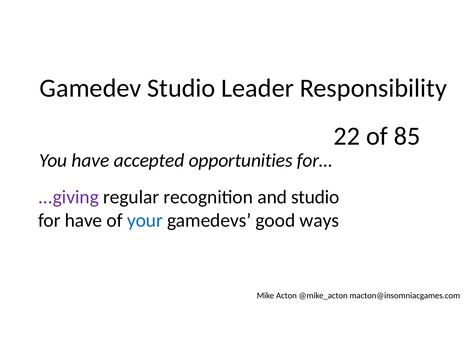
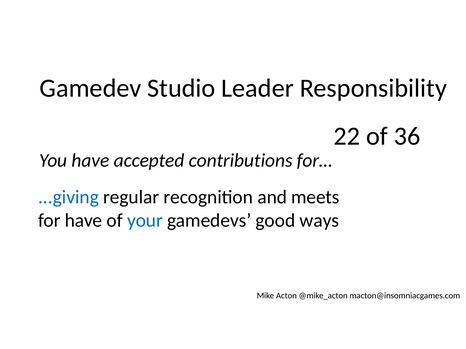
85: 85 -> 36
opportunities: opportunities -> contributions
...giving colour: purple -> blue
and studio: studio -> meets
